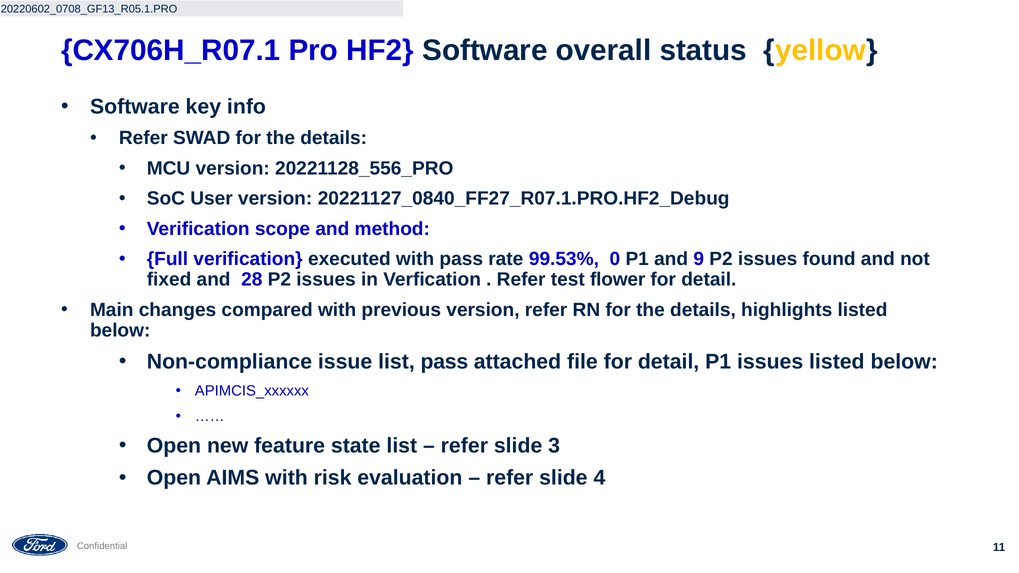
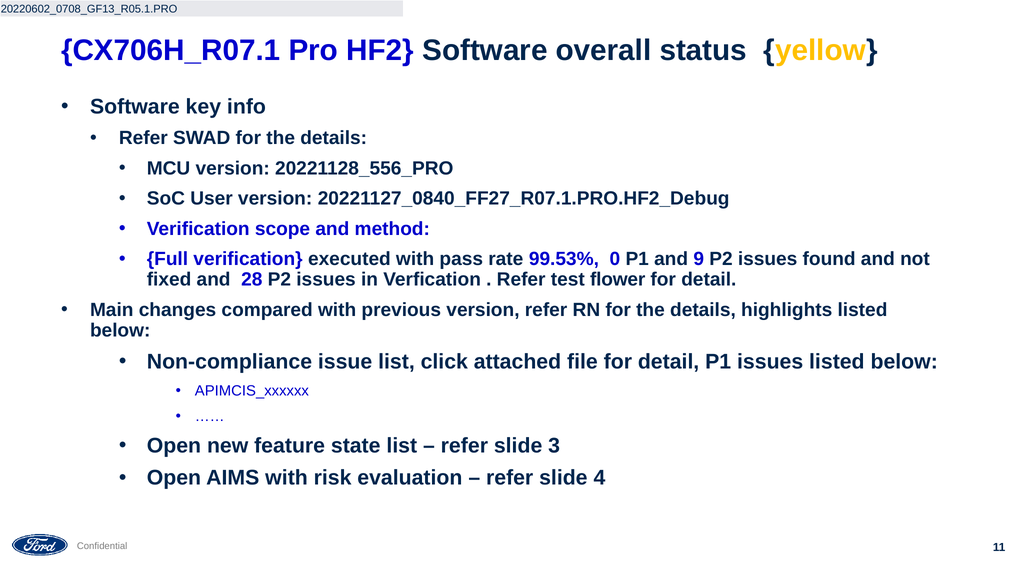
list pass: pass -> click
